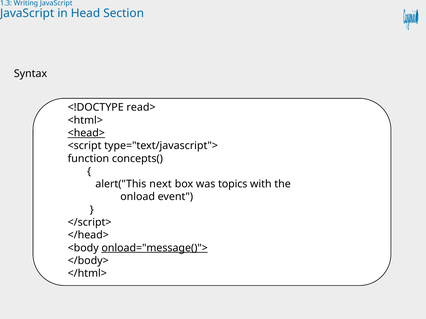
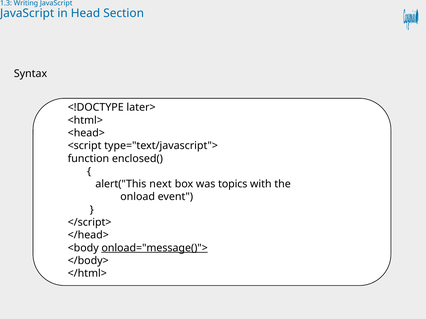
read>: read> -> later>
<head> underline: present -> none
concepts(: concepts( -> enclosed(
